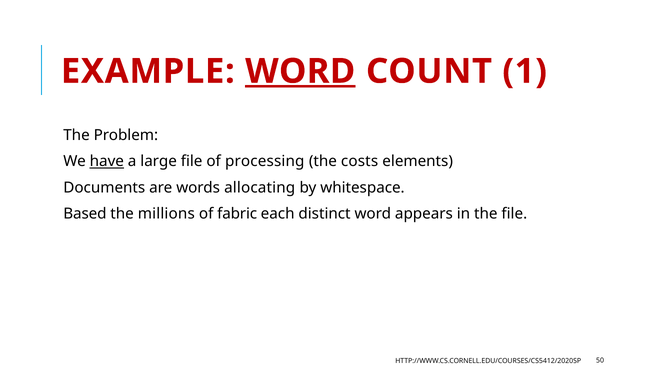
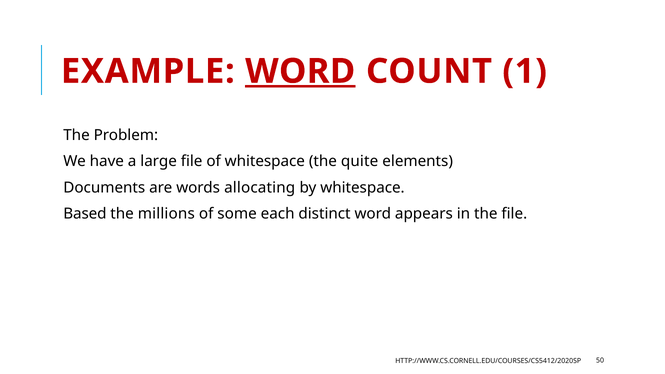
have underline: present -> none
of processing: processing -> whitespace
costs: costs -> quite
fabric: fabric -> some
